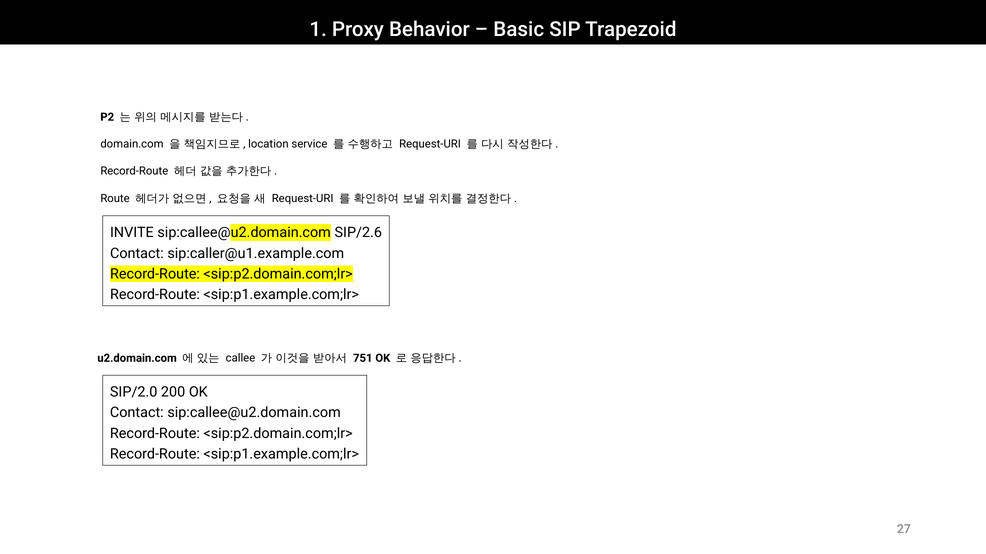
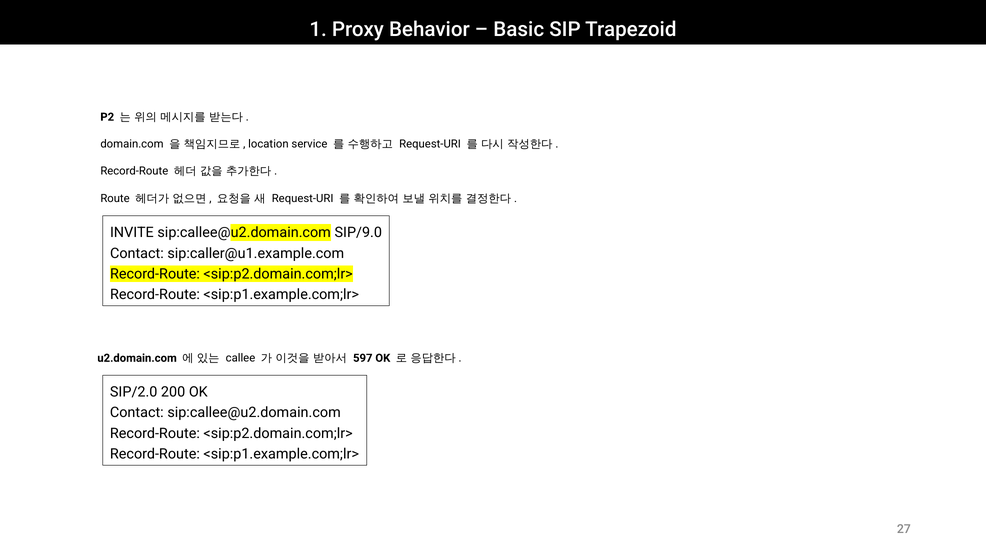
SIP/2.6: SIP/2.6 -> SIP/9.0
751: 751 -> 597
